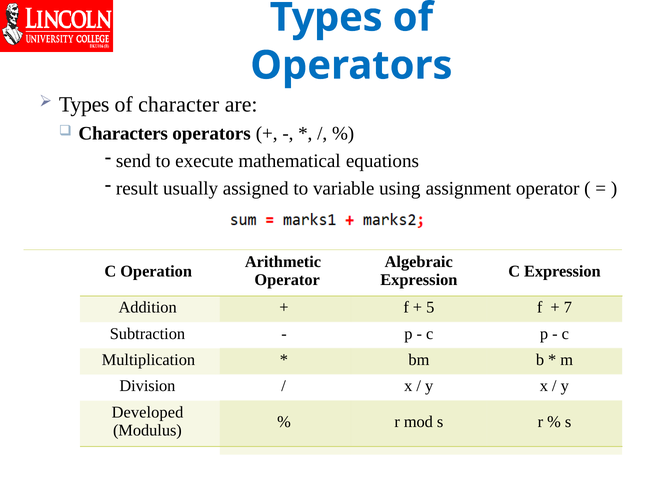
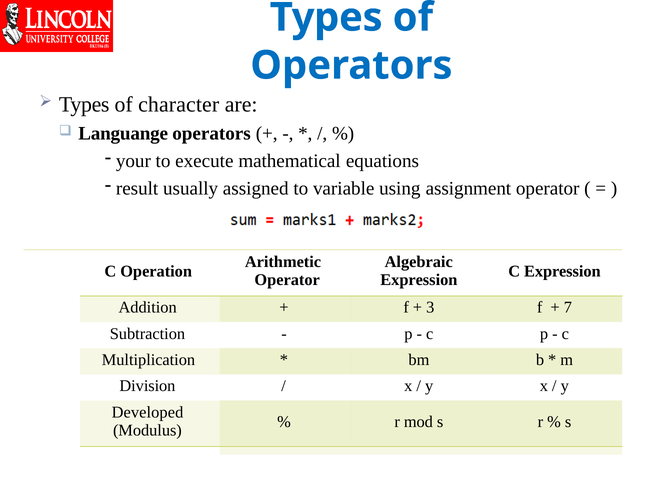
Characters: Characters -> Languange
send: send -> your
5: 5 -> 3
